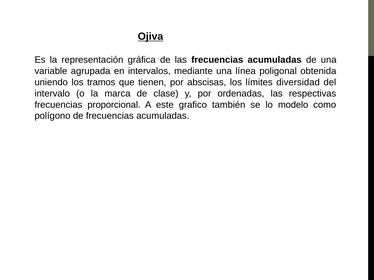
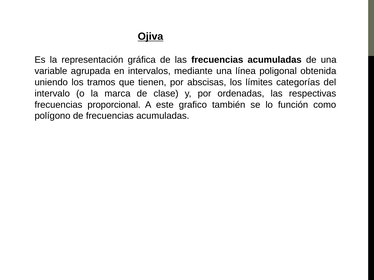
diversidad: diversidad -> categorías
modelo: modelo -> función
